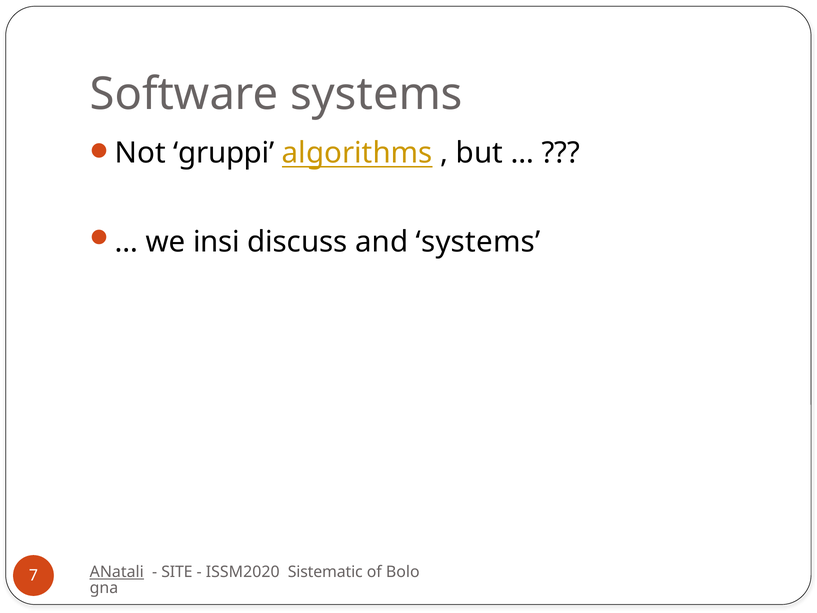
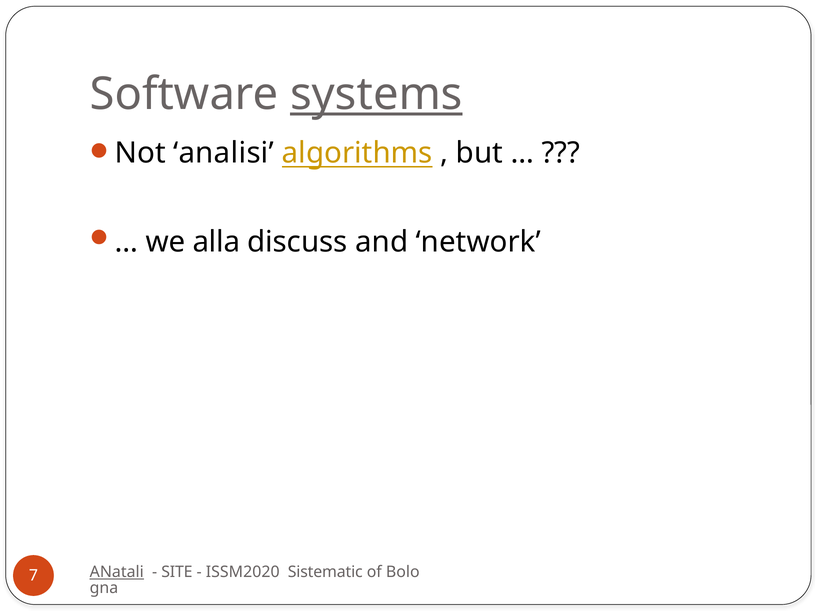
systems at (376, 94) underline: none -> present
gruppi: gruppi -> analisi
insi: insi -> alla
and systems: systems -> network
